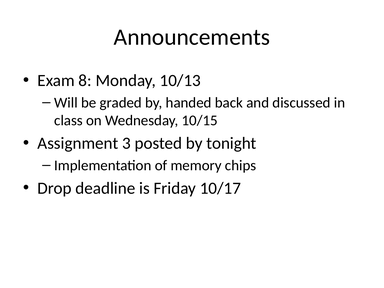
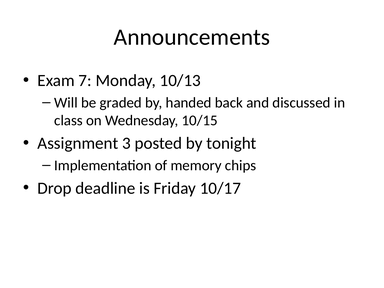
8: 8 -> 7
